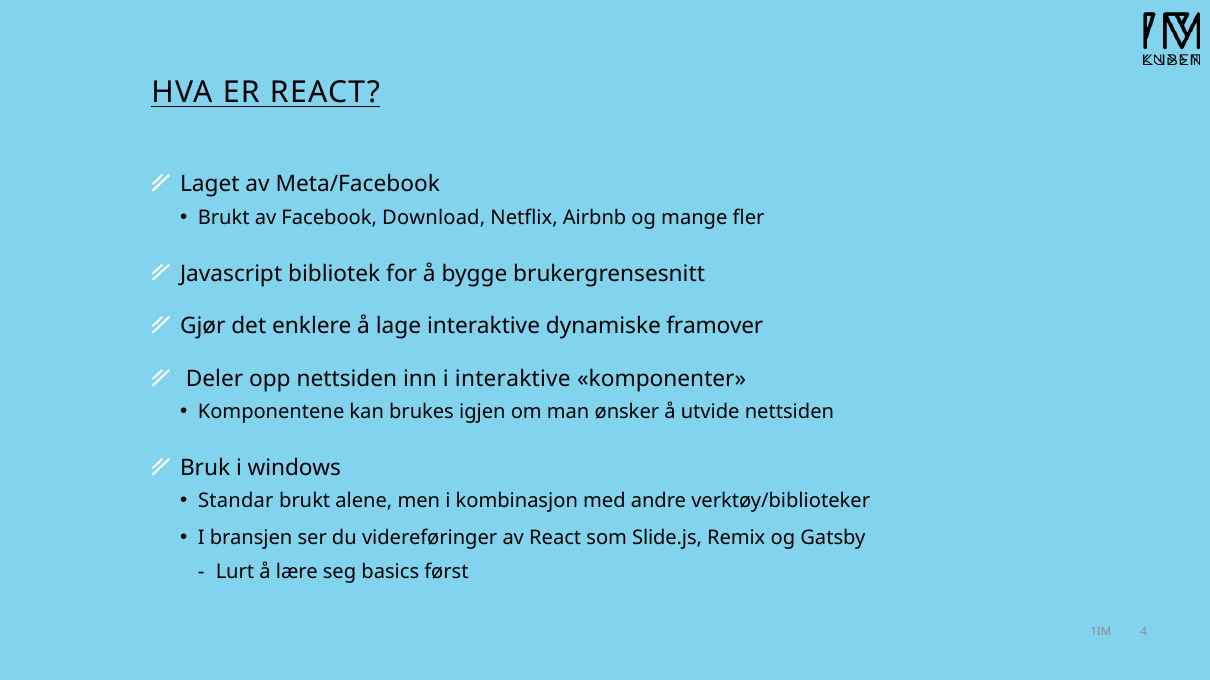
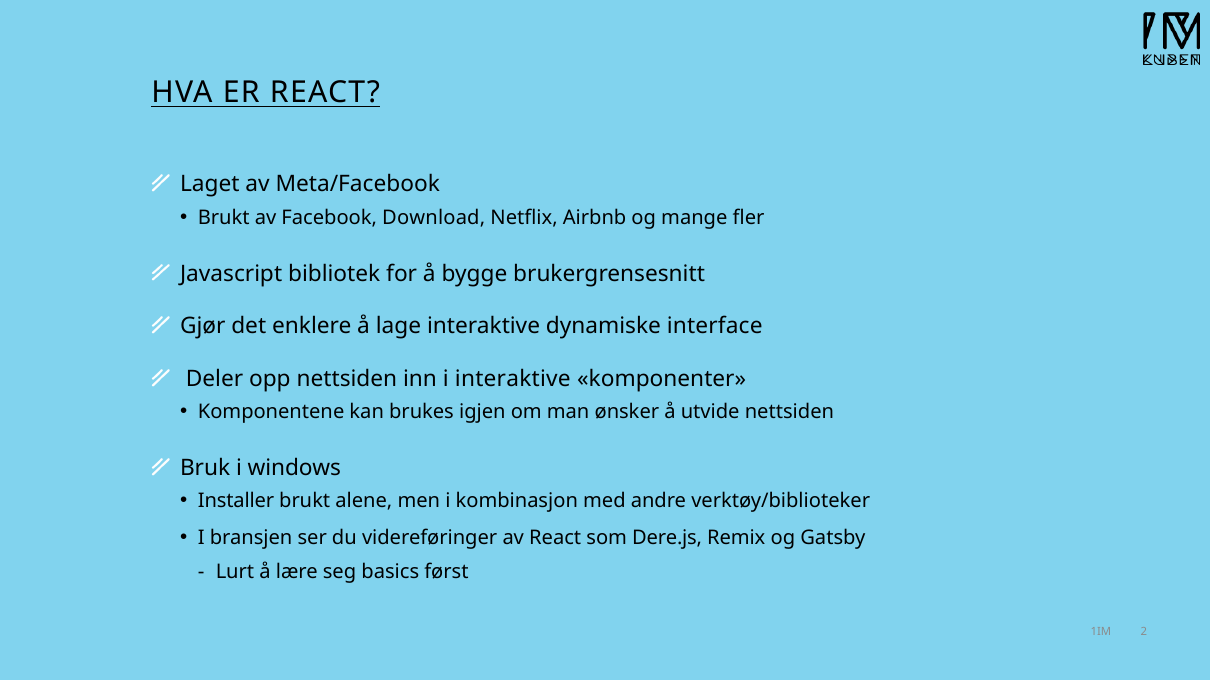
framover: framover -> interface
Standar: Standar -> Installer
Slide.js: Slide.js -> Dere.js
4: 4 -> 2
